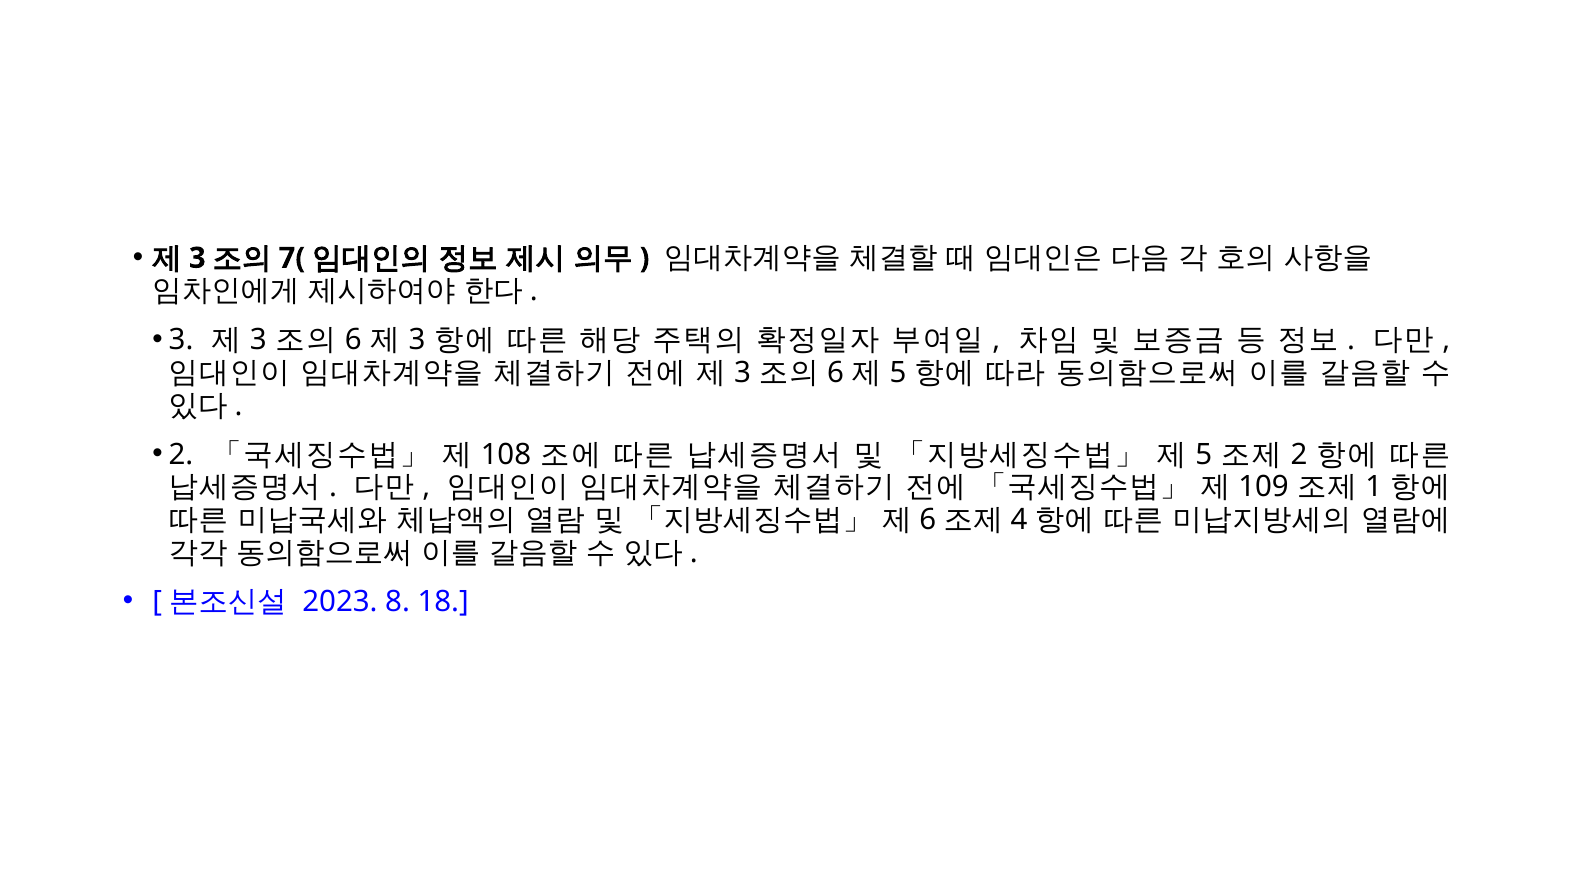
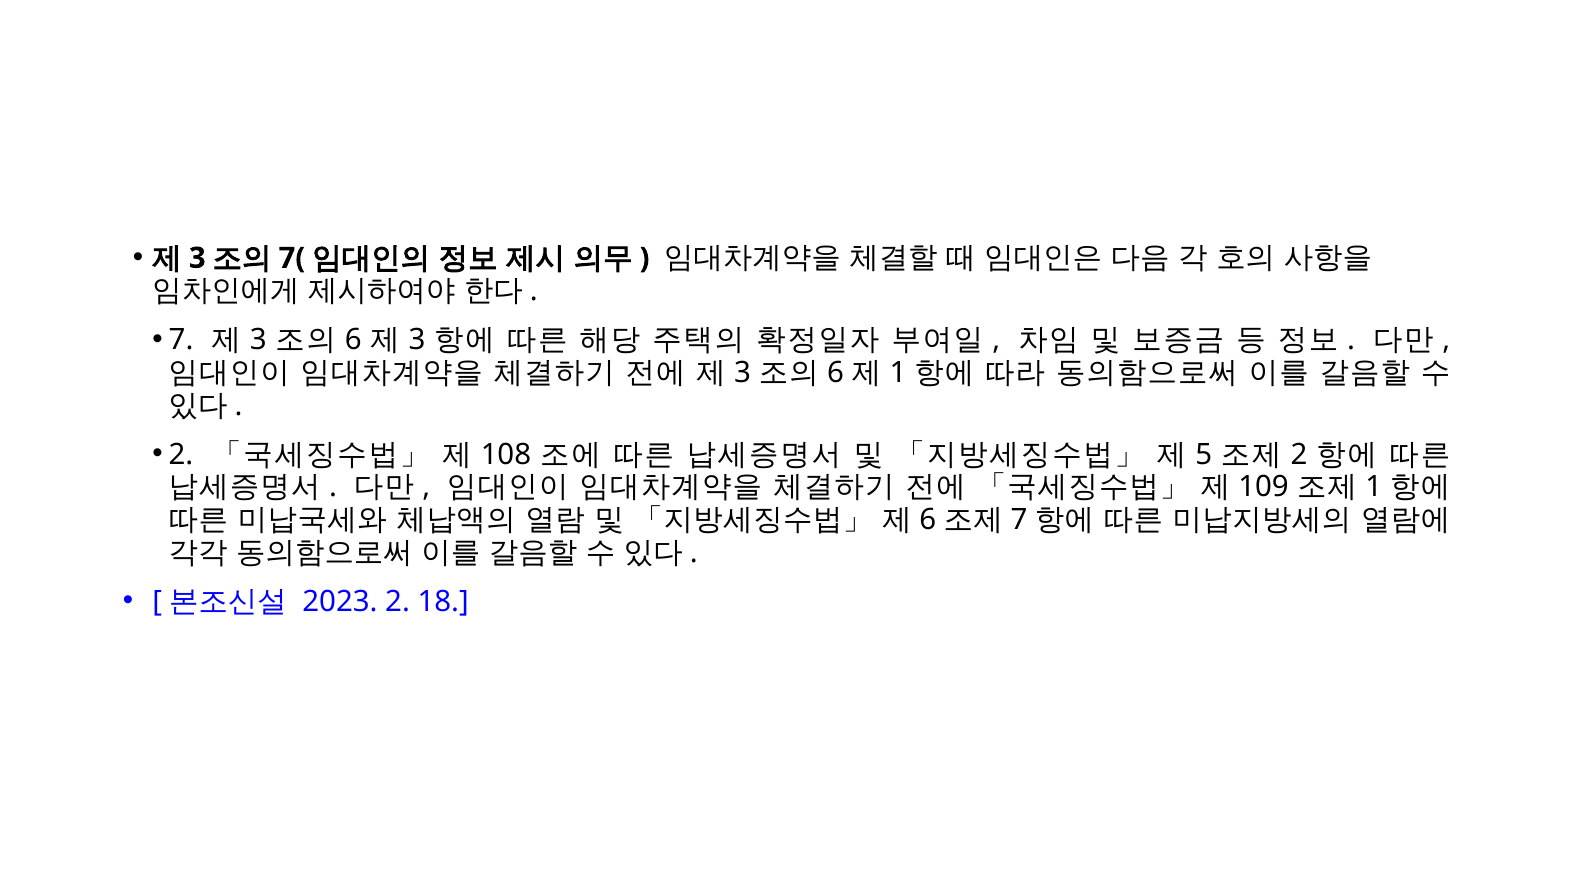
3 at (181, 340): 3 -> 7
5 at (898, 373): 5 -> 1
4 at (1019, 520): 4 -> 7
2023 8: 8 -> 2
